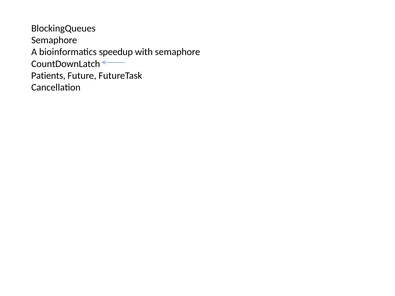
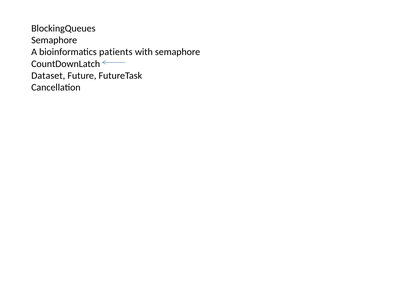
speedup: speedup -> patients
Patients: Patients -> Dataset
